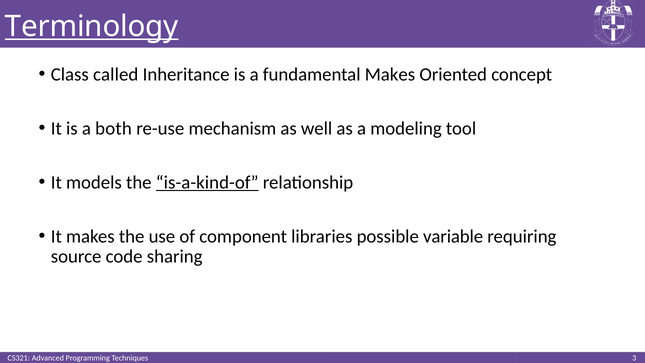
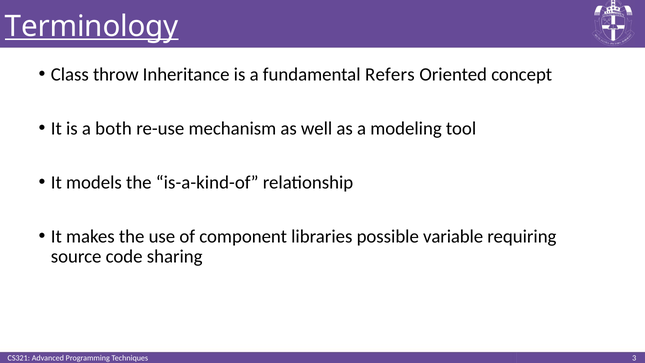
called: called -> throw
fundamental Makes: Makes -> Refers
is-a-kind-of underline: present -> none
